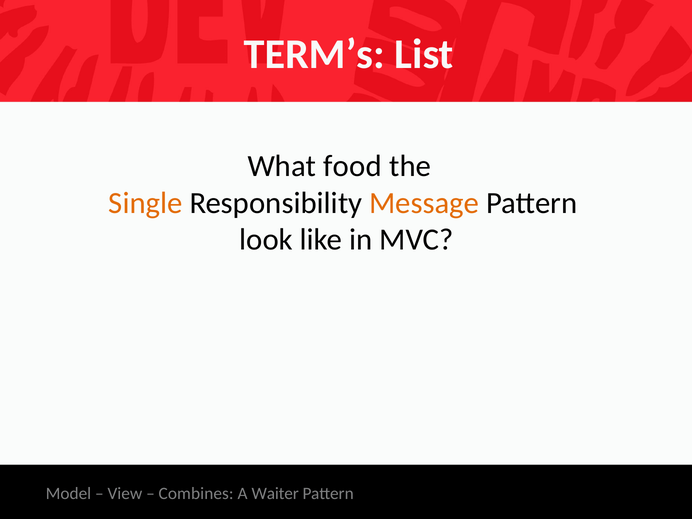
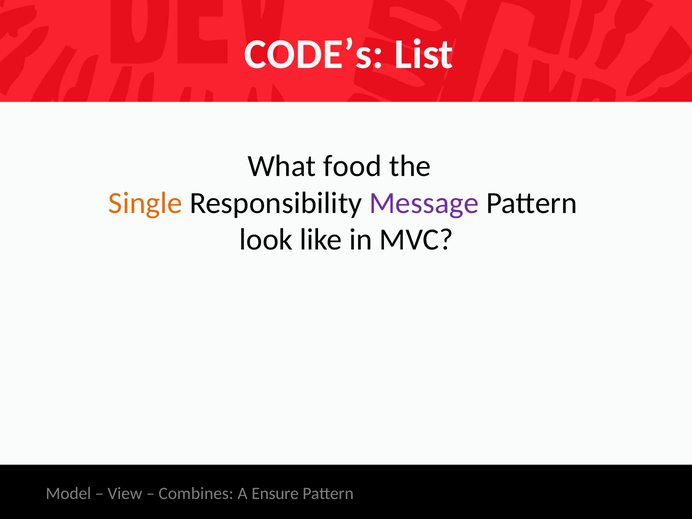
TERM’s: TERM’s -> CODE’s
Message colour: orange -> purple
Waiter: Waiter -> Ensure
